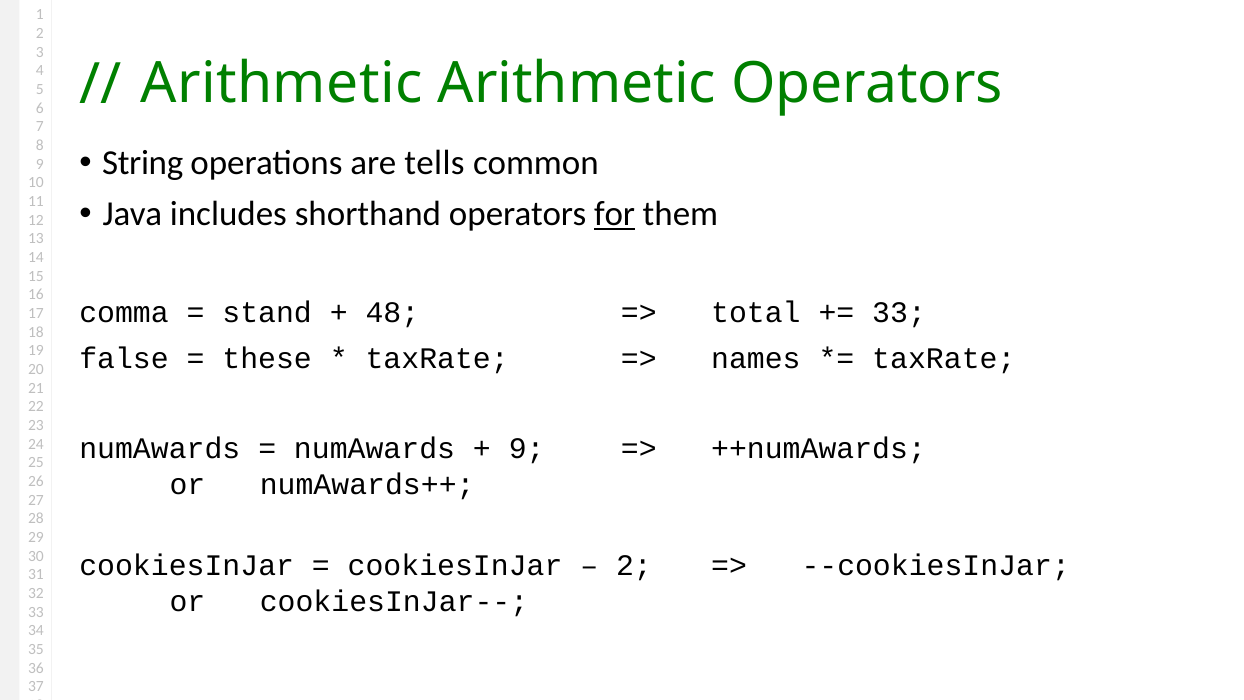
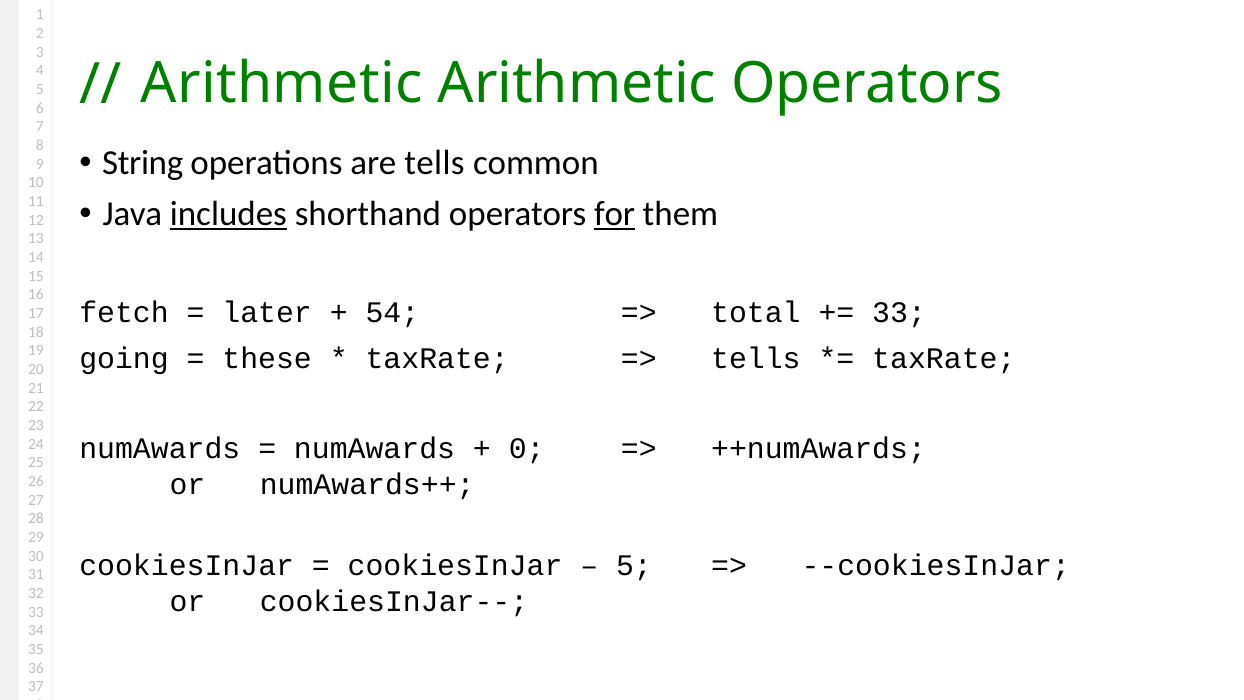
includes underline: none -> present
comma: comma -> fetch
stand: stand -> later
48: 48 -> 54
false: false -> going
names at (756, 358): names -> tells
9 at (527, 448): 9 -> 0
2 at (634, 566): 2 -> 5
